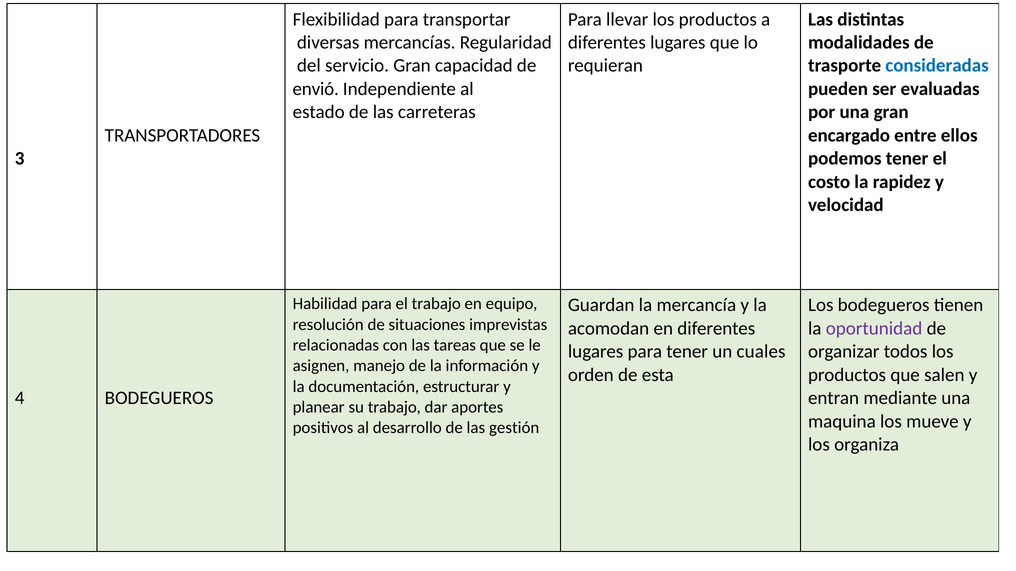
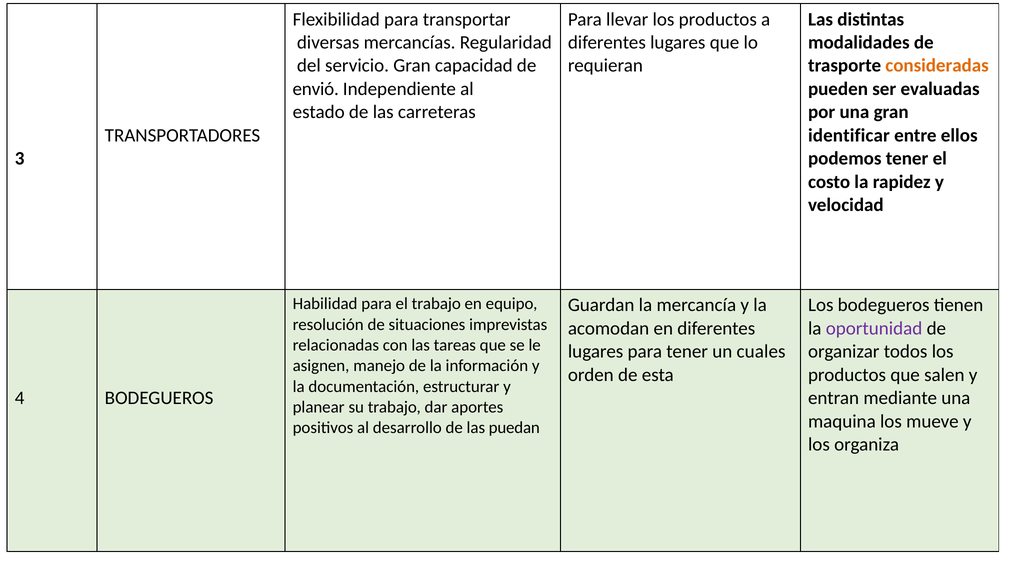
consideradas colour: blue -> orange
encargado: encargado -> identificar
gestión: gestión -> puedan
